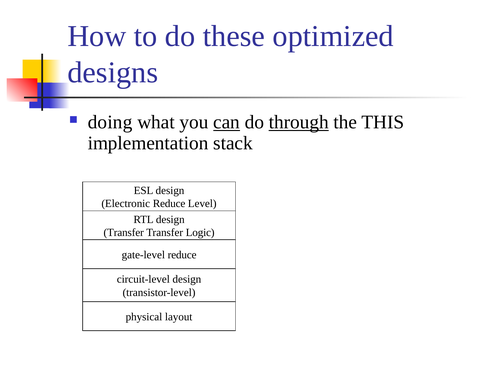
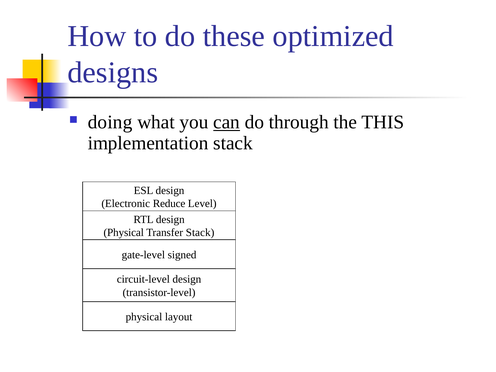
through underline: present -> none
Transfer at (124, 233): Transfer -> Physical
Transfer Logic: Logic -> Stack
gate-level reduce: reduce -> signed
